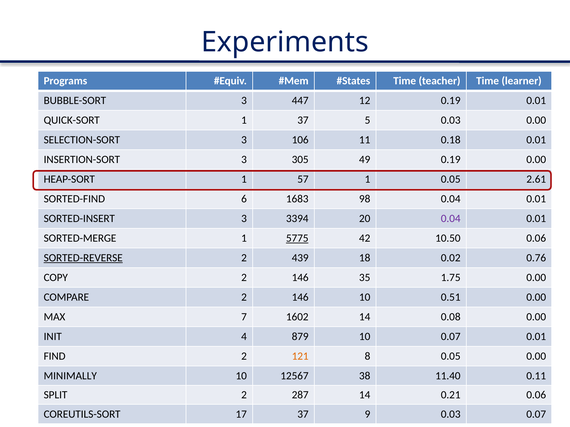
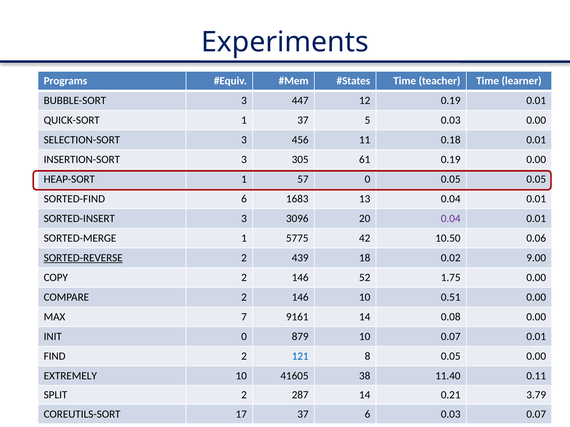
106: 106 -> 456
49: 49 -> 61
57 1: 1 -> 0
0.05 2.61: 2.61 -> 0.05
98: 98 -> 13
3394: 3394 -> 3096
5775 underline: present -> none
0.76: 0.76 -> 9.00
35: 35 -> 52
1602: 1602 -> 9161
INIT 4: 4 -> 0
121 colour: orange -> blue
MINIMALLY: MINIMALLY -> EXTREMELY
12567: 12567 -> 41605
0.21 0.06: 0.06 -> 3.79
37 9: 9 -> 6
